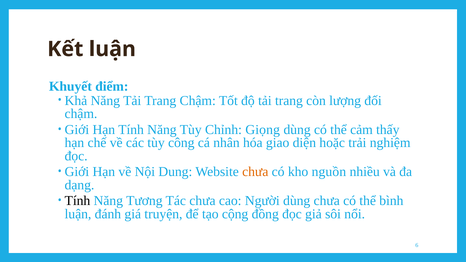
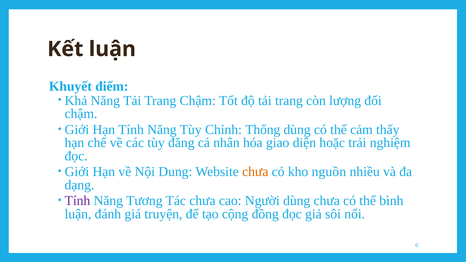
Giọng: Giọng -> Thống
công: công -> đăng
Tính at (77, 201) colour: black -> purple
